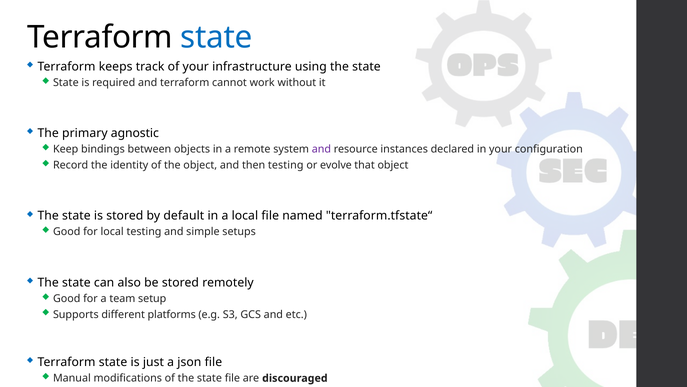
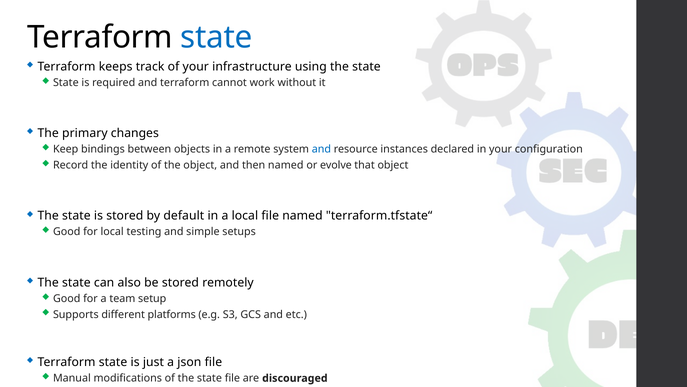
agnostic: agnostic -> changes
and at (321, 149) colour: purple -> blue
then testing: testing -> named
